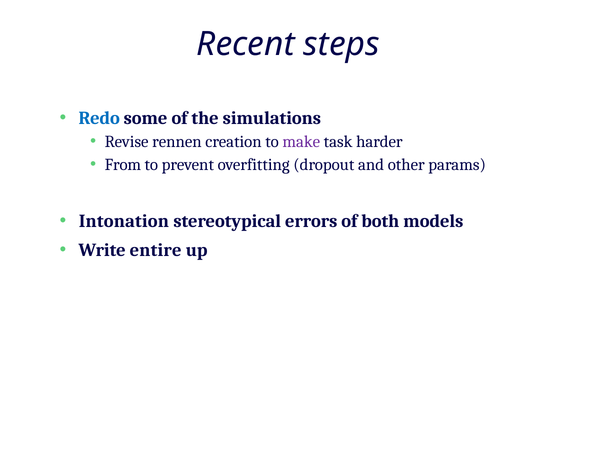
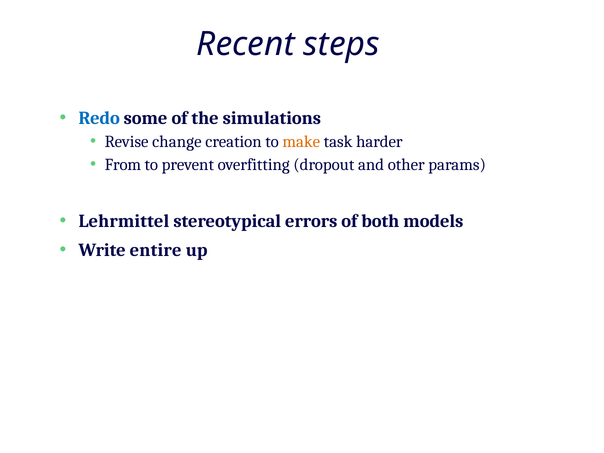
rennen: rennen -> change
make colour: purple -> orange
Intonation: Intonation -> Lehrmittel
